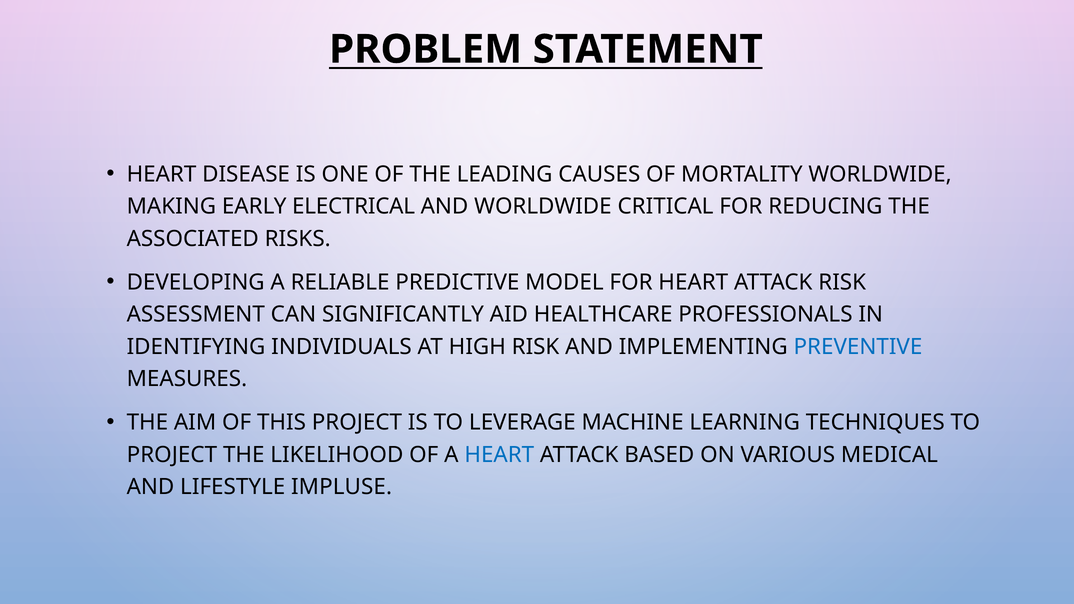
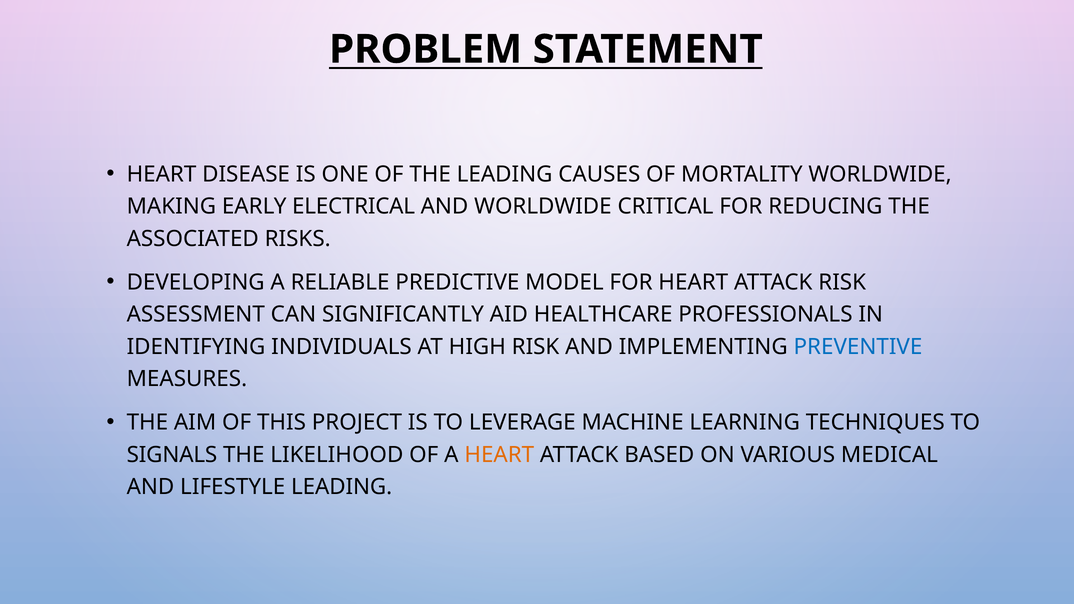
PROJECT at (172, 455): PROJECT -> SIGNALS
HEART at (499, 455) colour: blue -> orange
LIFESTYLE IMPLUSE: IMPLUSE -> LEADING
